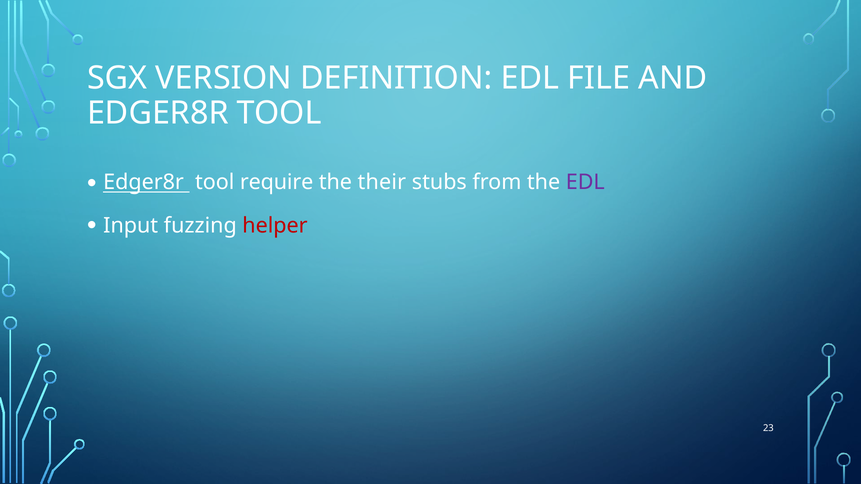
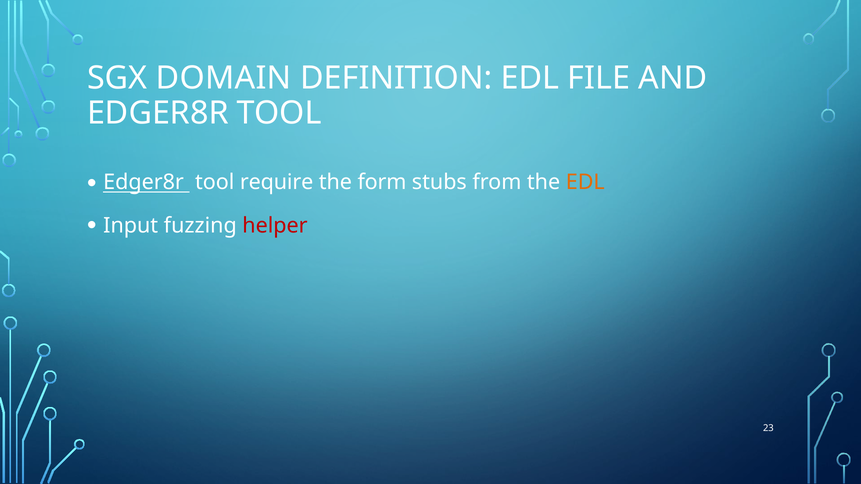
VERSION: VERSION -> DOMAIN
their: their -> form
EDL at (585, 182) colour: purple -> orange
